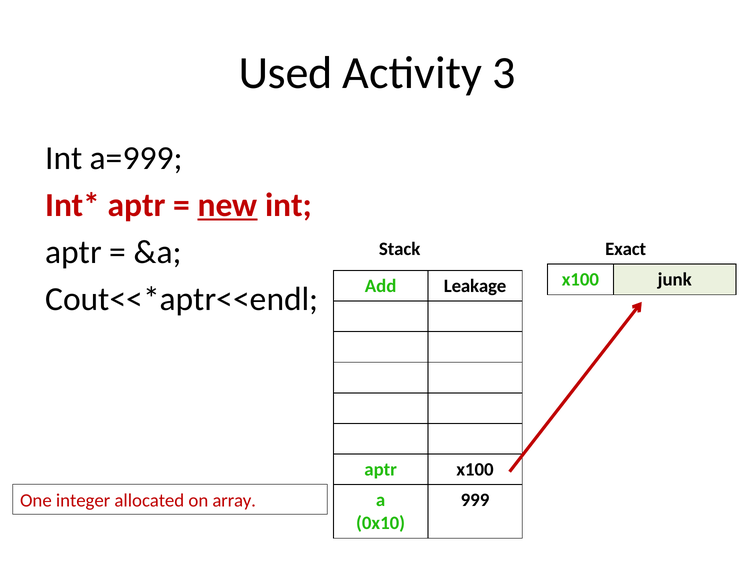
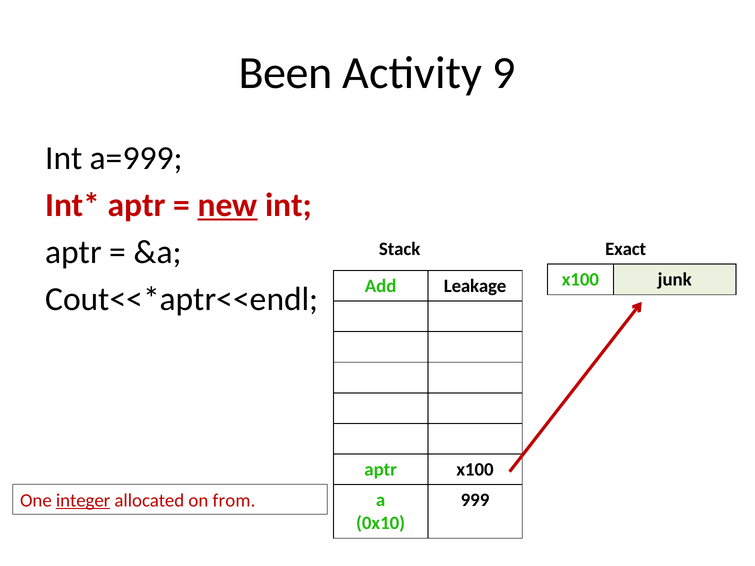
Used: Used -> Been
3: 3 -> 9
integer underline: none -> present
array: array -> from
